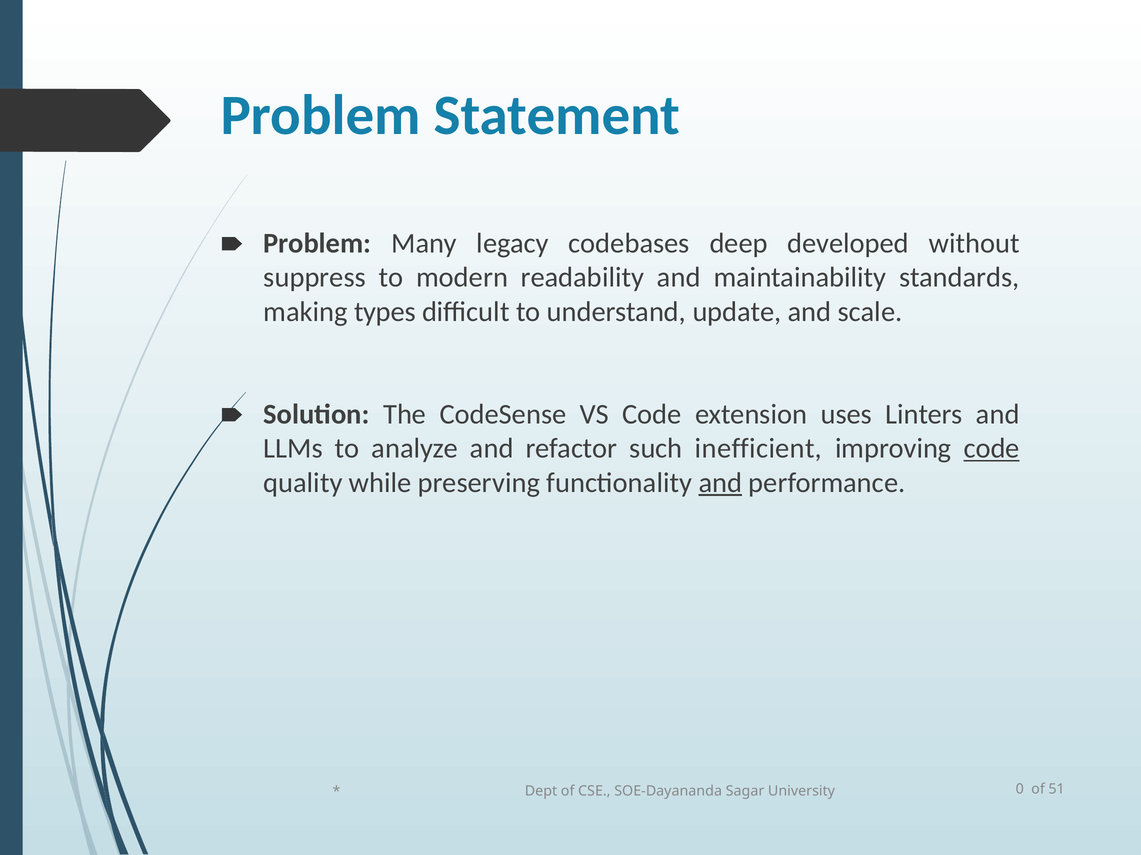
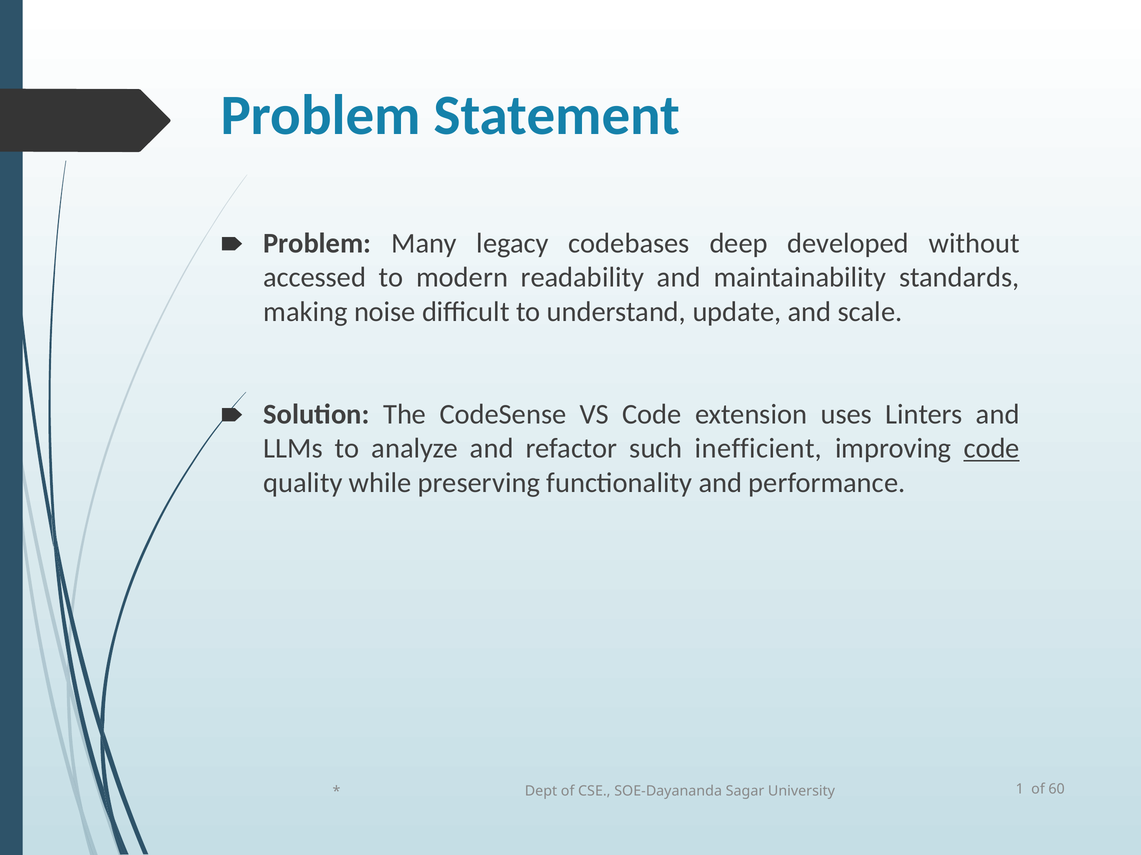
suppress: suppress -> accessed
types: types -> noise
and at (720, 483) underline: present -> none
0: 0 -> 1
51: 51 -> 60
